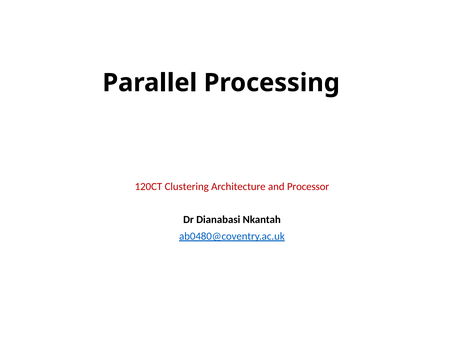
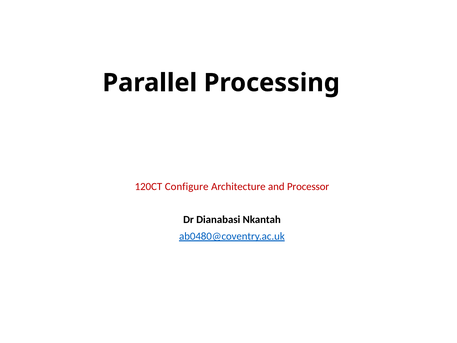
Clustering: Clustering -> Configure
